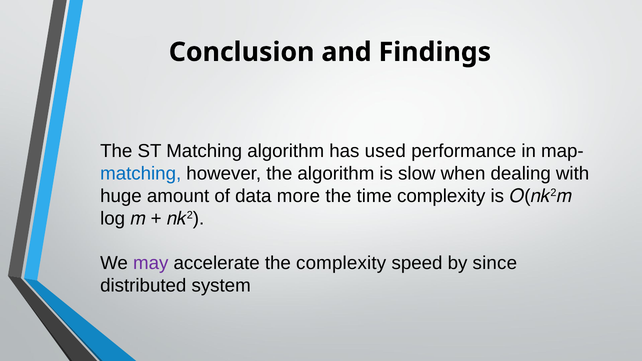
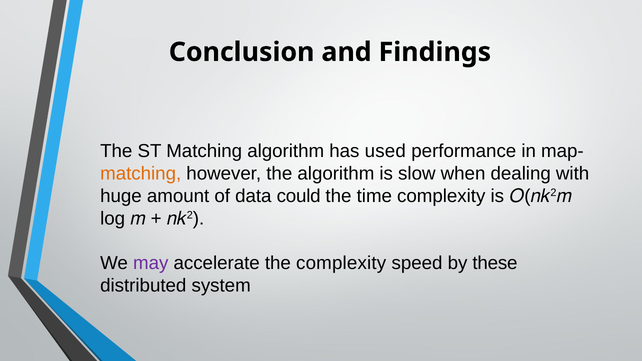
matching at (141, 173) colour: blue -> orange
more: more -> could
since: since -> these
